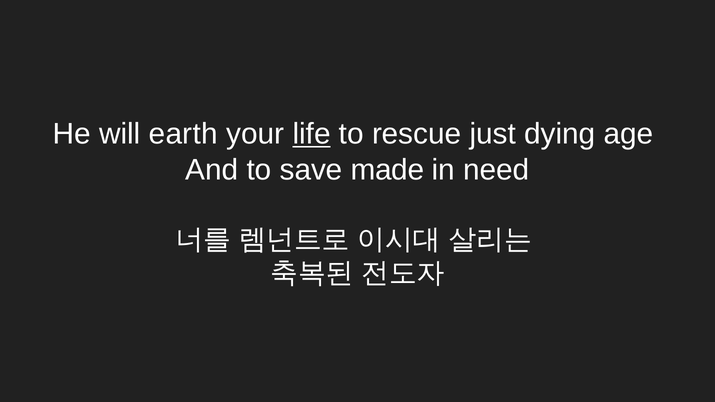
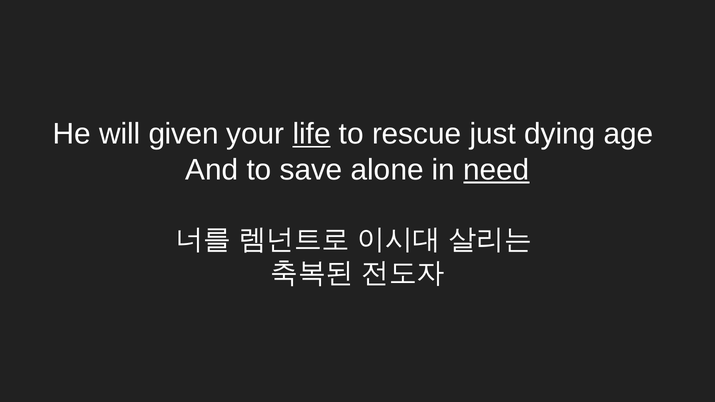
earth: earth -> given
made: made -> alone
need underline: none -> present
